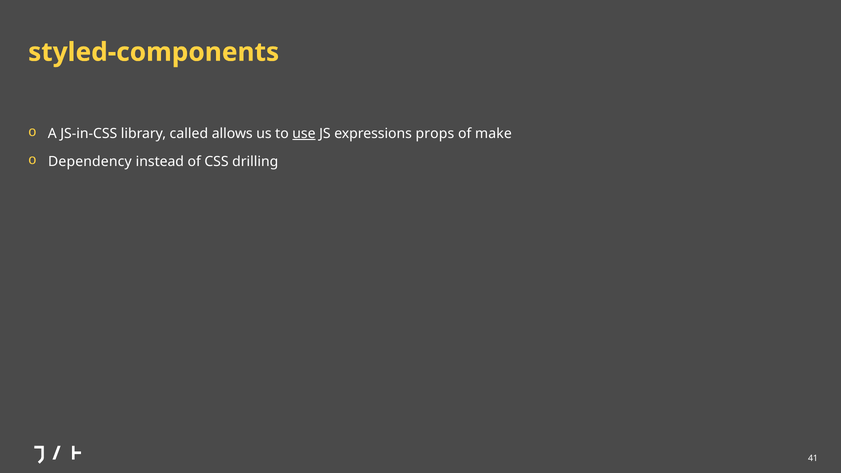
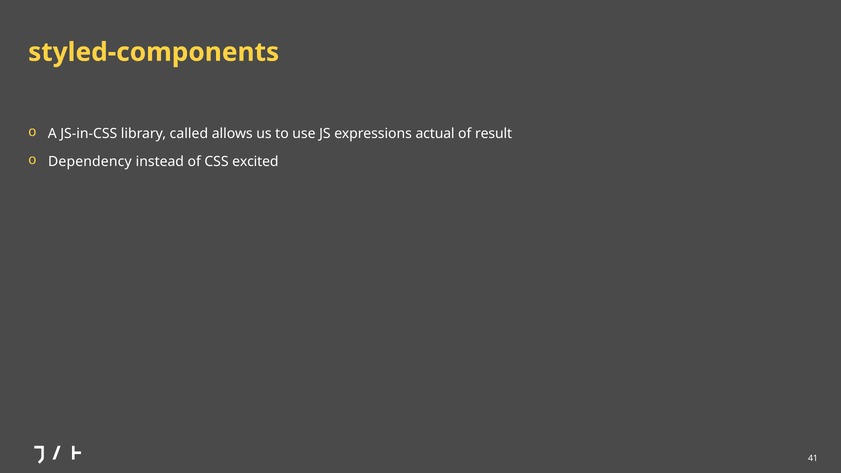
use underline: present -> none
props: props -> actual
make: make -> result
drilling: drilling -> excited
